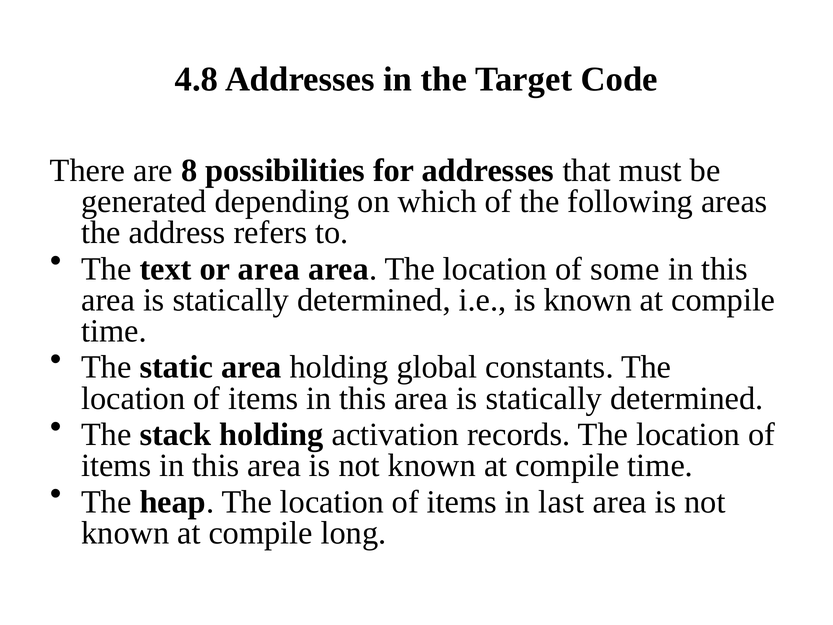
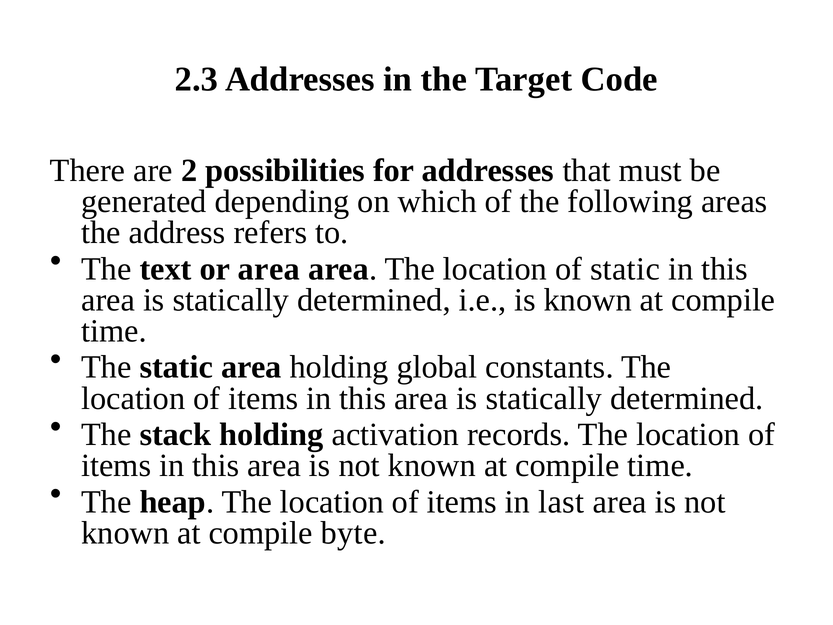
4.8: 4.8 -> 2.3
8: 8 -> 2
of some: some -> static
long: long -> byte
